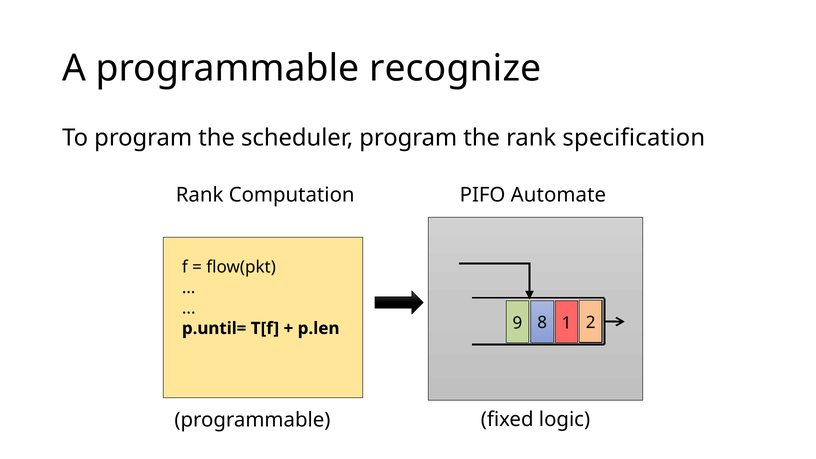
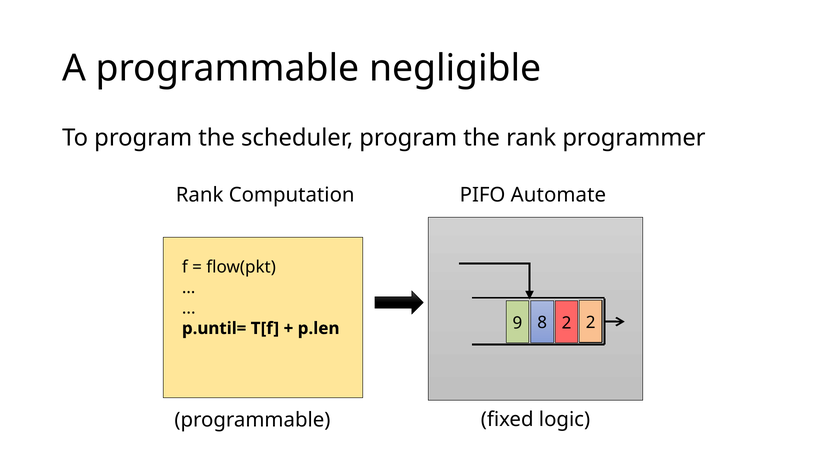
recognize: recognize -> negligible
specification: specification -> programmer
8 1: 1 -> 2
